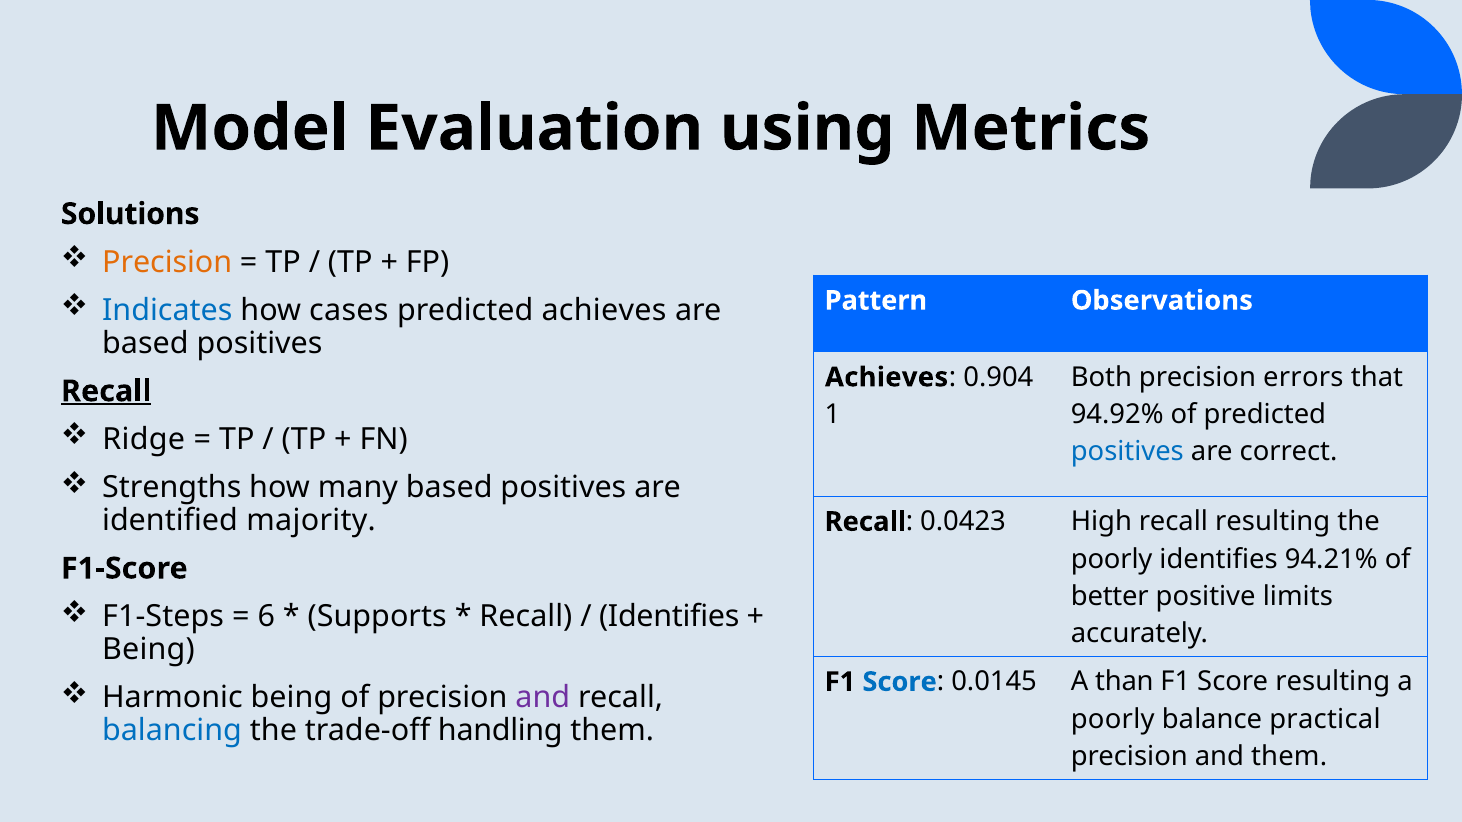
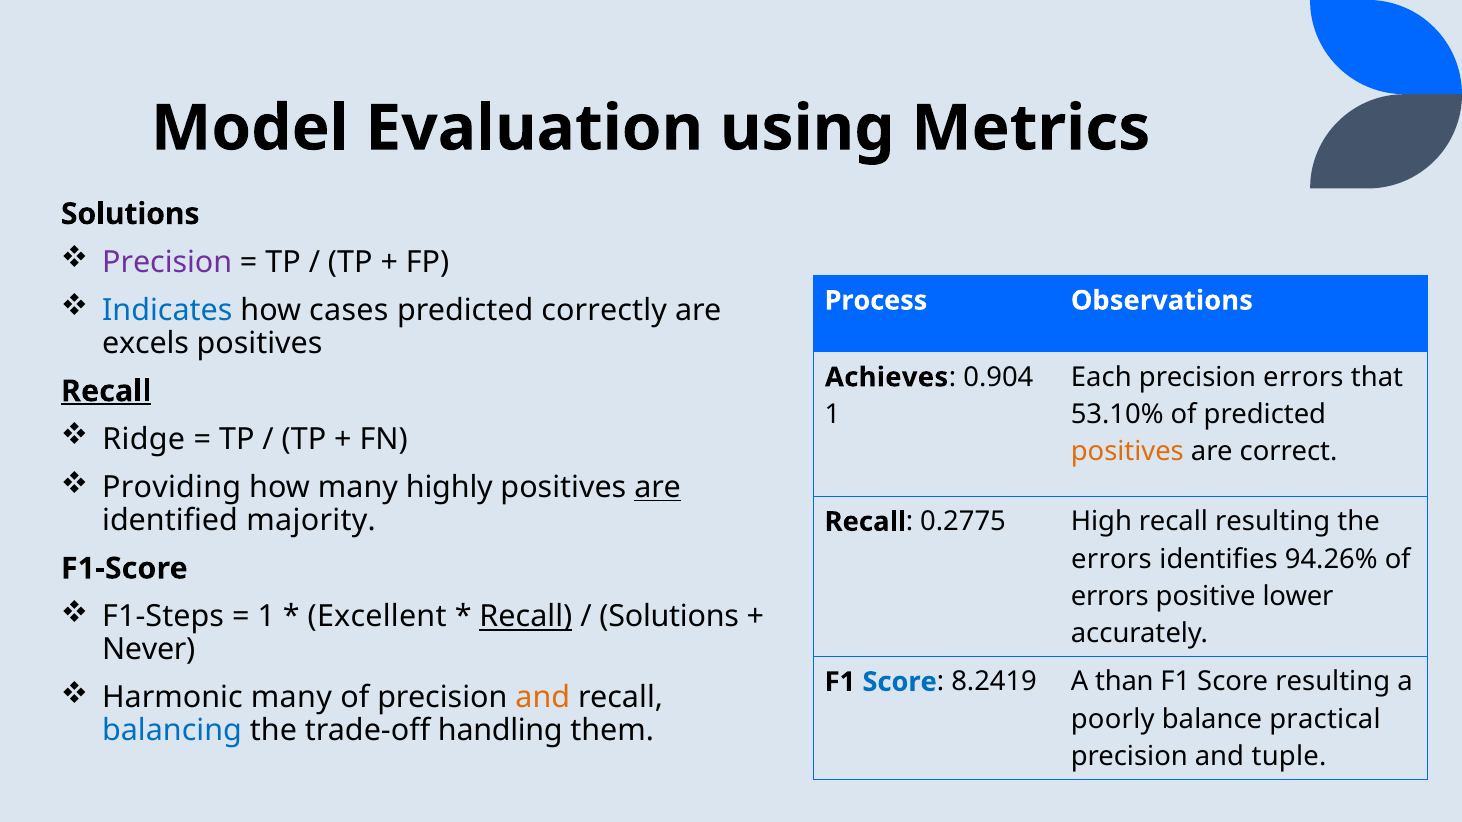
Precision at (167, 262) colour: orange -> purple
predicted achieves: achieves -> correctly
Pattern: Pattern -> Process
based at (145, 343): based -> excels
Both: Both -> Each
94.92%: 94.92% -> 53.10%
positives at (1127, 452) colour: blue -> orange
Strengths: Strengths -> Providing
many based: based -> highly
are at (658, 488) underline: none -> present
0.0423: 0.0423 -> 0.2775
poorly at (1112, 559): poorly -> errors
94.21%: 94.21% -> 94.26%
better at (1110, 597): better -> errors
limits: limits -> lower
6 at (266, 617): 6 -> 1
Supports: Supports -> Excellent
Recall at (526, 617) underline: none -> present
Identifies at (669, 617): Identifies -> Solutions
Being at (148, 650): Being -> Never
0.0145: 0.0145 -> 8.2419
Harmonic being: being -> many
and at (543, 698) colour: purple -> orange
and them: them -> tuple
